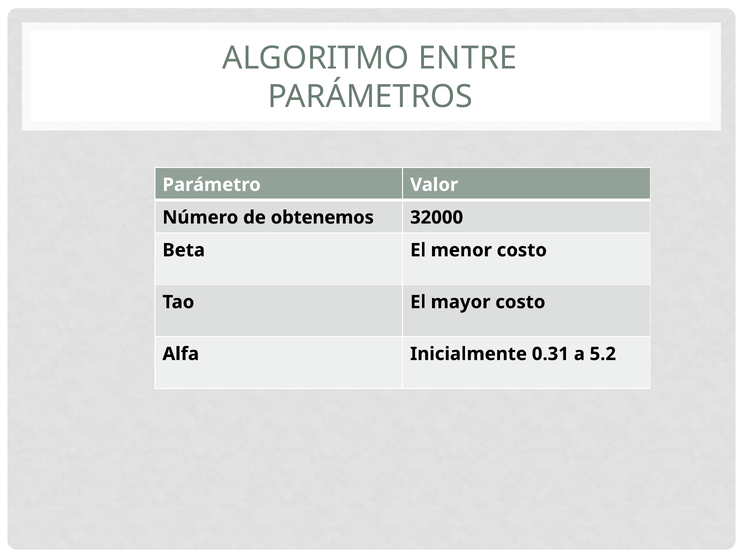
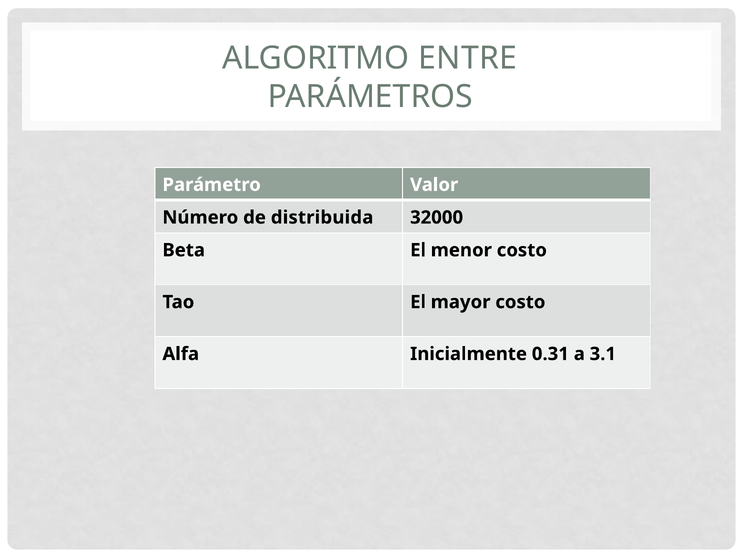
obtenemos: obtenemos -> distribuida
5.2: 5.2 -> 3.1
